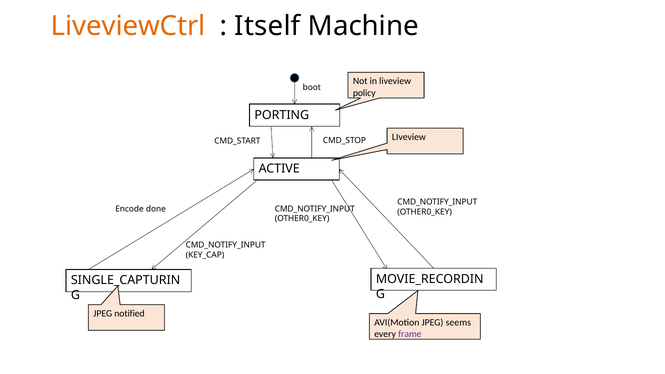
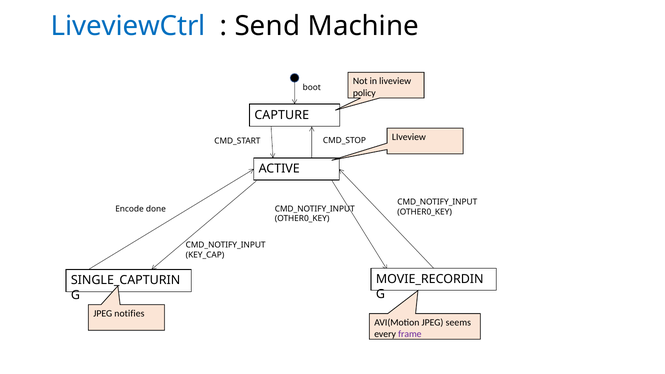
LiveviewCtrl colour: orange -> blue
Itself: Itself -> Send
PORTING: PORTING -> CAPTURE
notified: notified -> notifies
